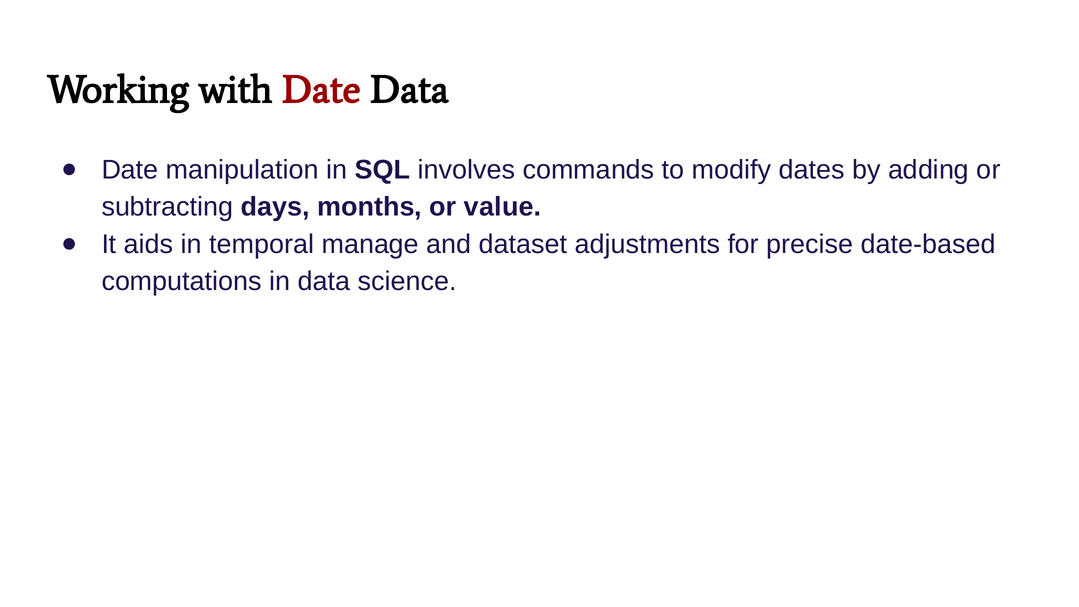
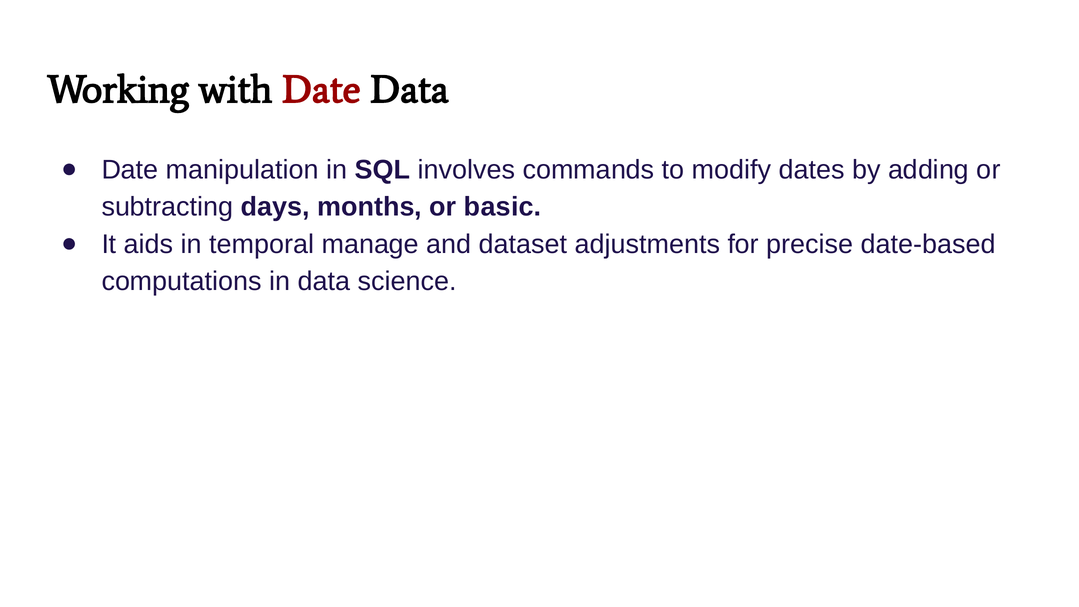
value: value -> basic
